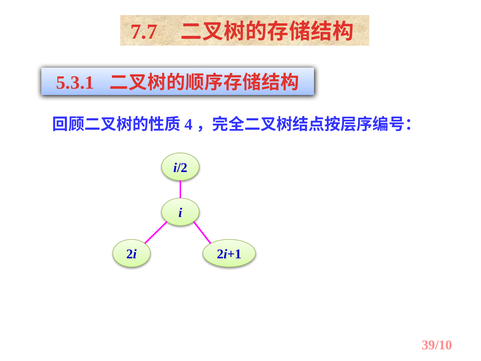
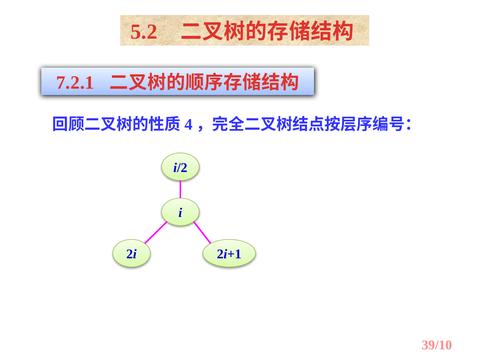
7.7: 7.7 -> 5.2
5.3.1: 5.3.1 -> 7.2.1
